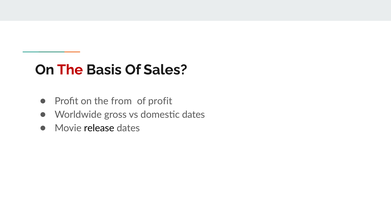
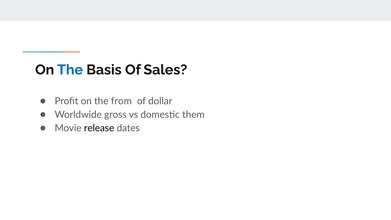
The at (70, 70) colour: red -> blue
of profit: profit -> dollar
domestic dates: dates -> them
